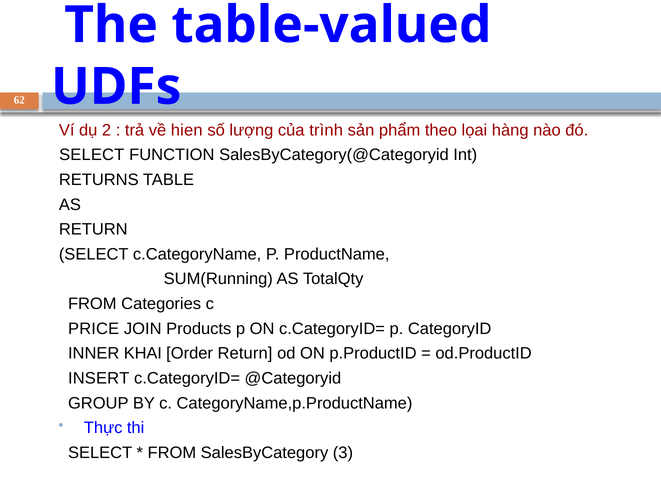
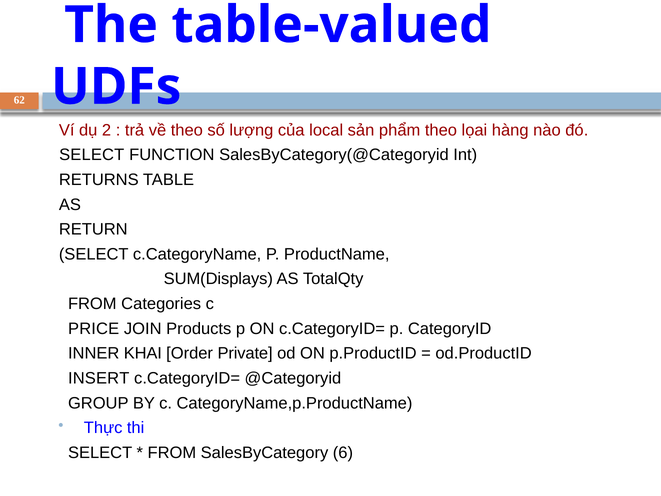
hien at (187, 130): hien -> theo
trình: trình -> local
SUM(Running: SUM(Running -> SUM(Displays
Order Return: Return -> Private
3: 3 -> 6
